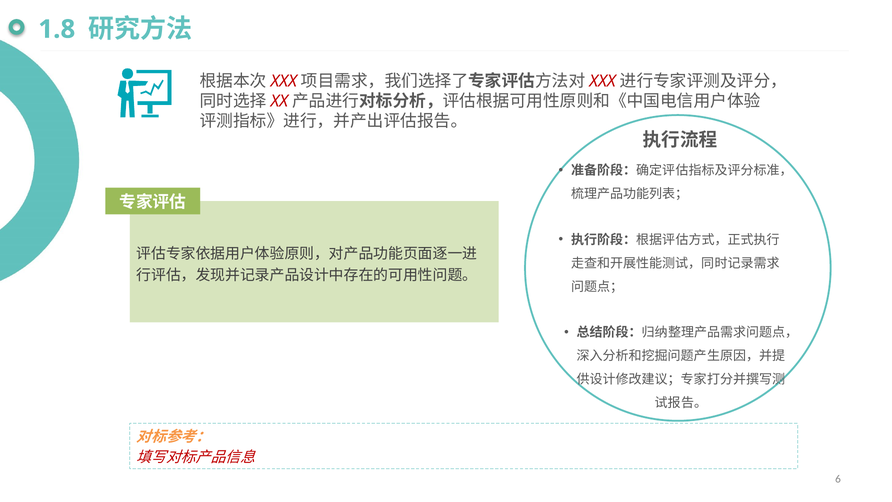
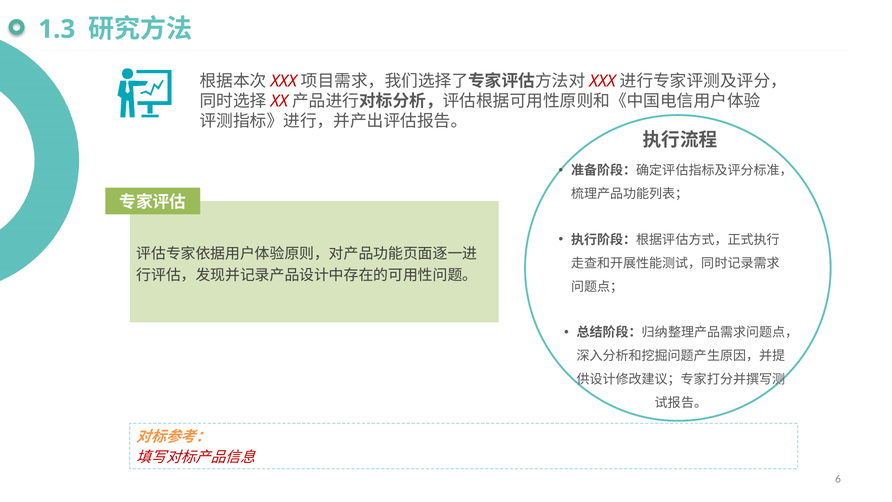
1.8: 1.8 -> 1.3
